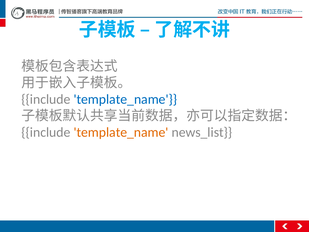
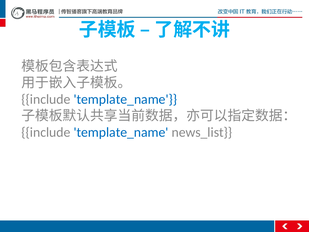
template_name at (121, 132) colour: orange -> blue
